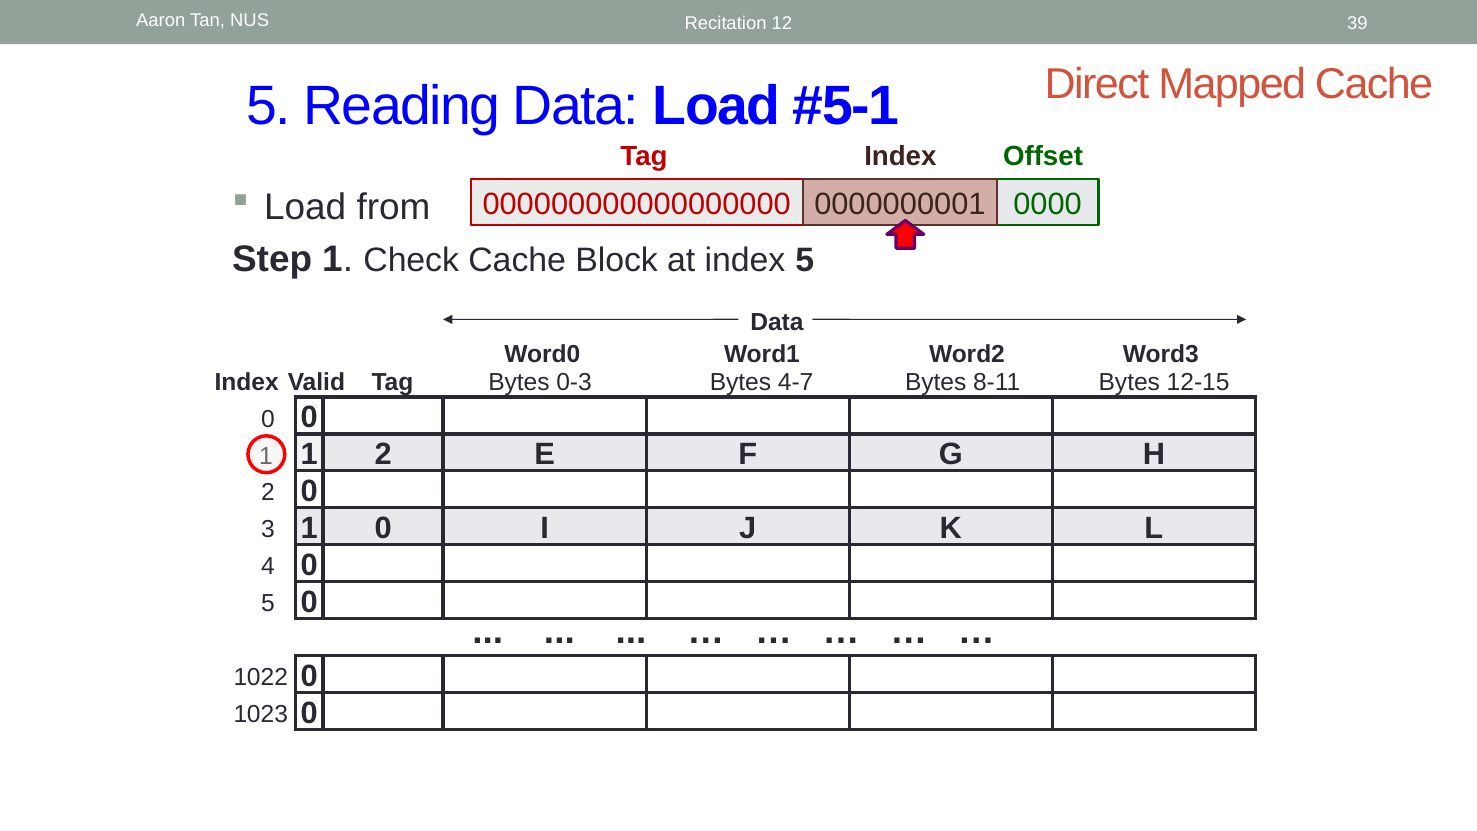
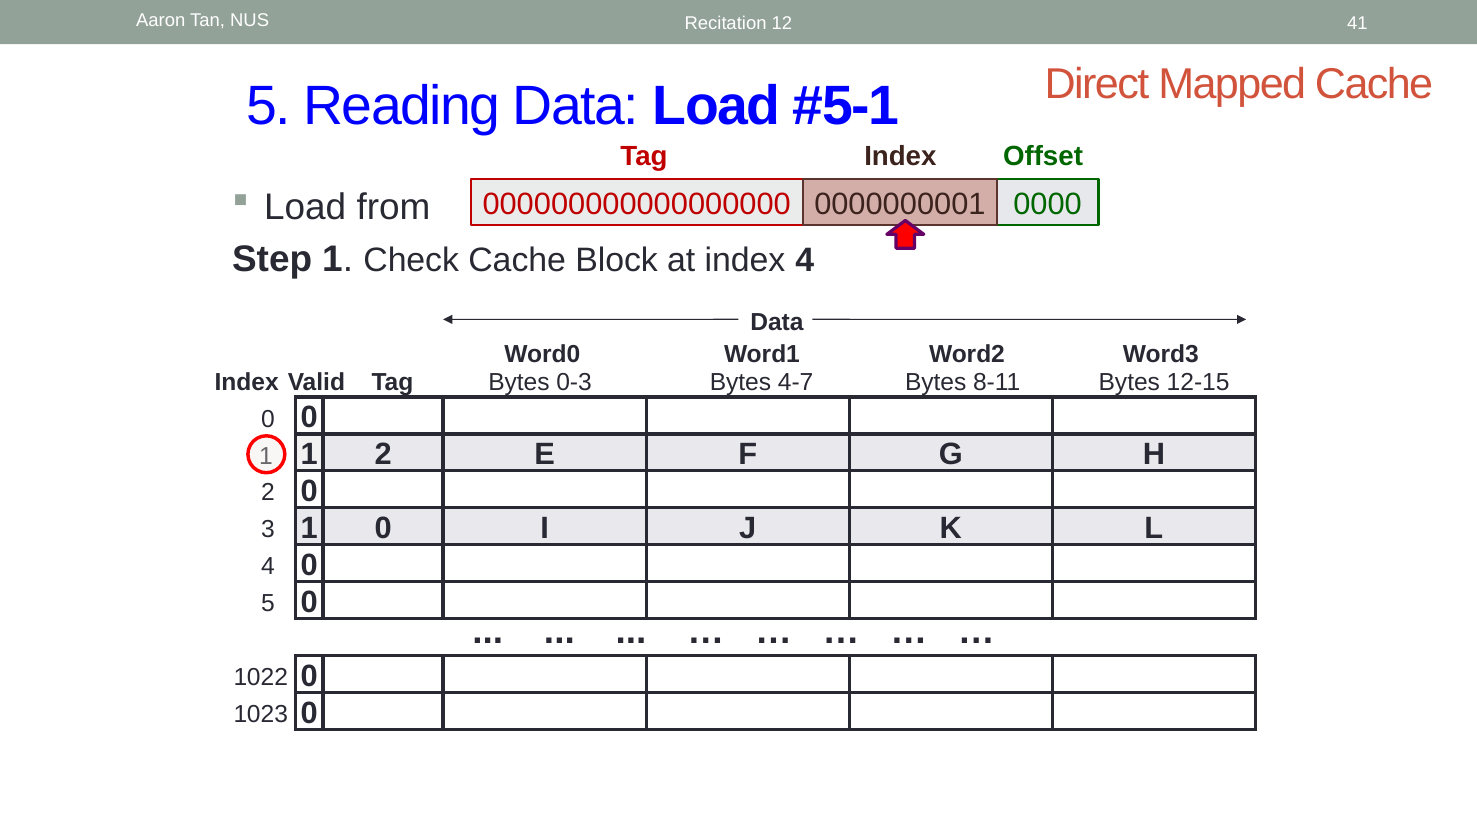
39: 39 -> 41
index 5: 5 -> 4
